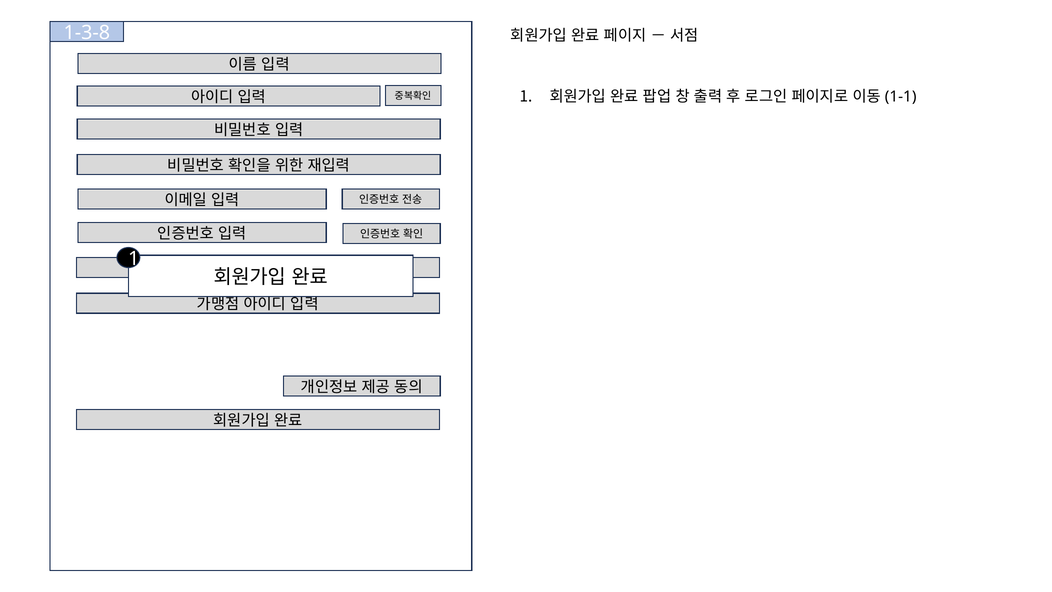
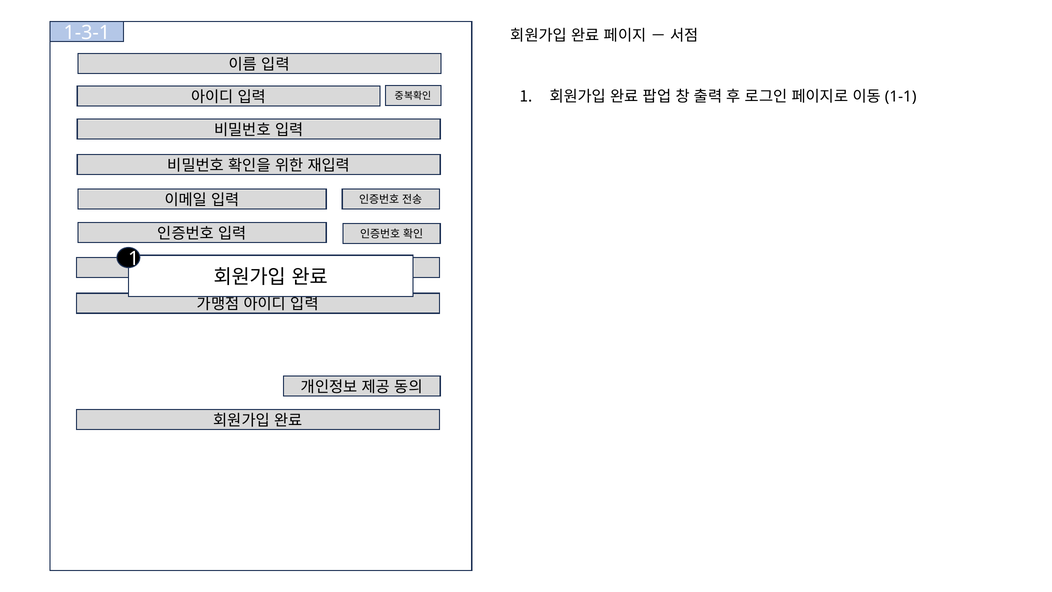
1-3-8: 1-3-8 -> 1-3-1
